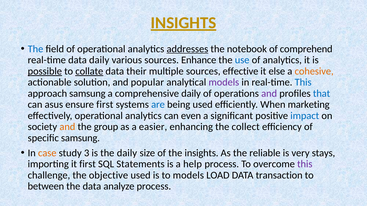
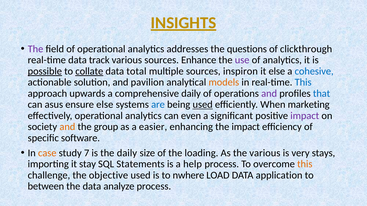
The at (36, 49) colour: blue -> purple
addresses underline: present -> none
notebook: notebook -> questions
comprehend: comprehend -> clickthrough
data daily: daily -> track
use colour: blue -> purple
their: their -> total
effective: effective -> inspiron
cohesive colour: orange -> blue
popular: popular -> pavilion
models at (224, 82) colour: purple -> orange
approach samsung: samsung -> upwards
ensure first: first -> else
used at (203, 105) underline: none -> present
impact at (305, 116) colour: blue -> purple
the collect: collect -> impact
specific samsung: samsung -> software
3: 3 -> 7
the insights: insights -> loading
the reliable: reliable -> various
it first: first -> stay
this at (305, 164) colour: purple -> orange
to models: models -> nwhere
transaction: transaction -> application
